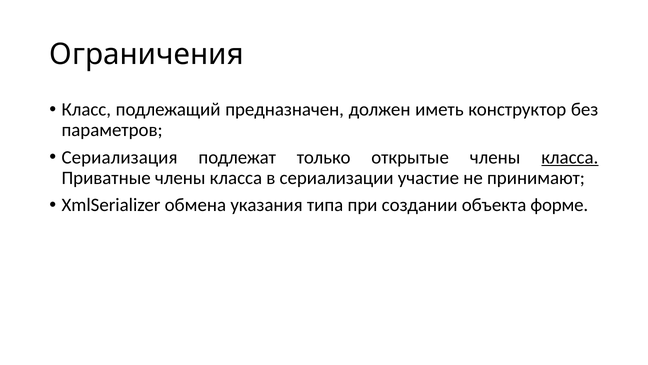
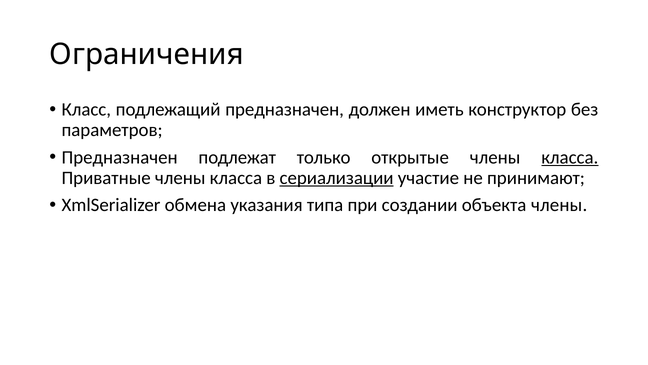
Сериализация at (120, 157): Сериализация -> Предназначен
сериализации underline: none -> present
объекта форме: форме -> члены
